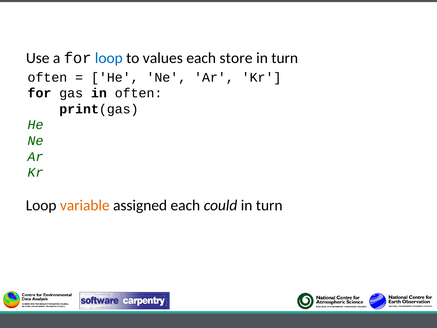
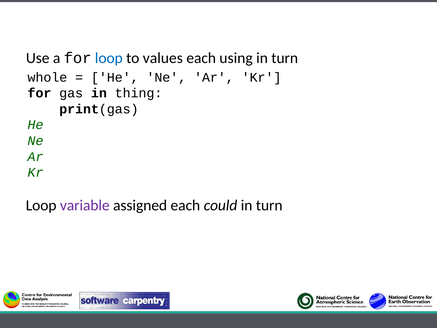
store: store -> using
often at (47, 77): often -> whole
in often: often -> thing
variable colour: orange -> purple
